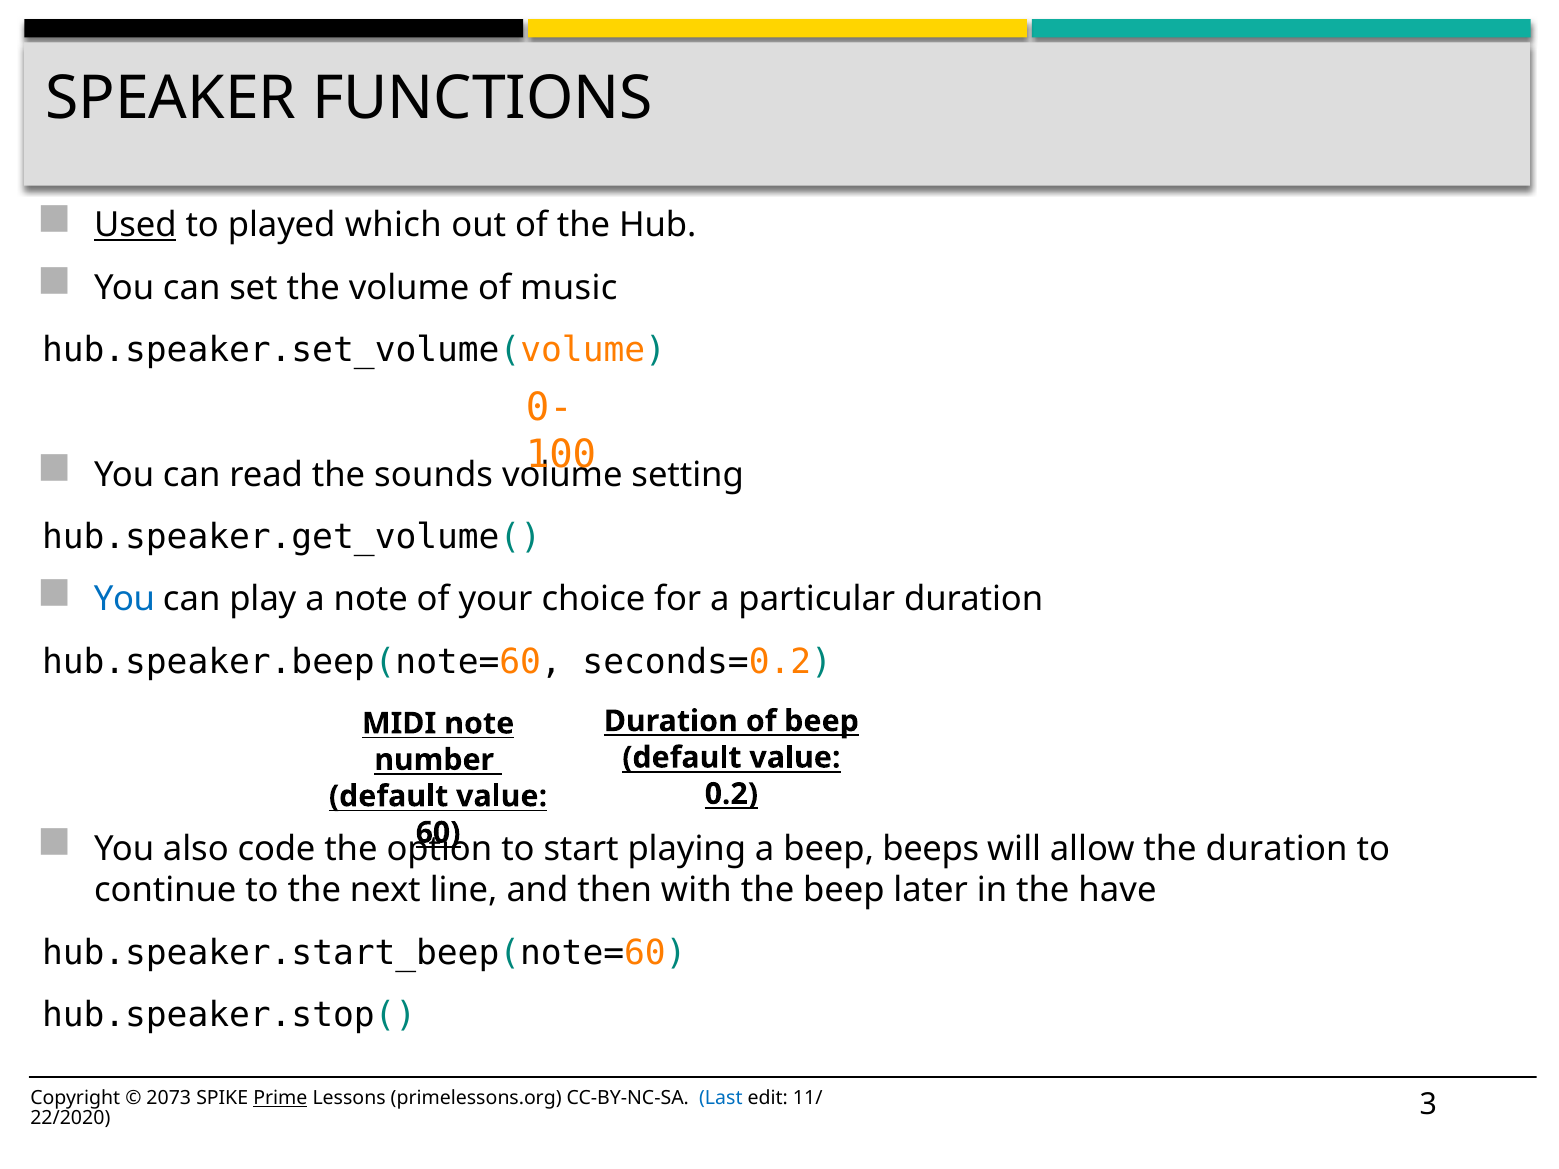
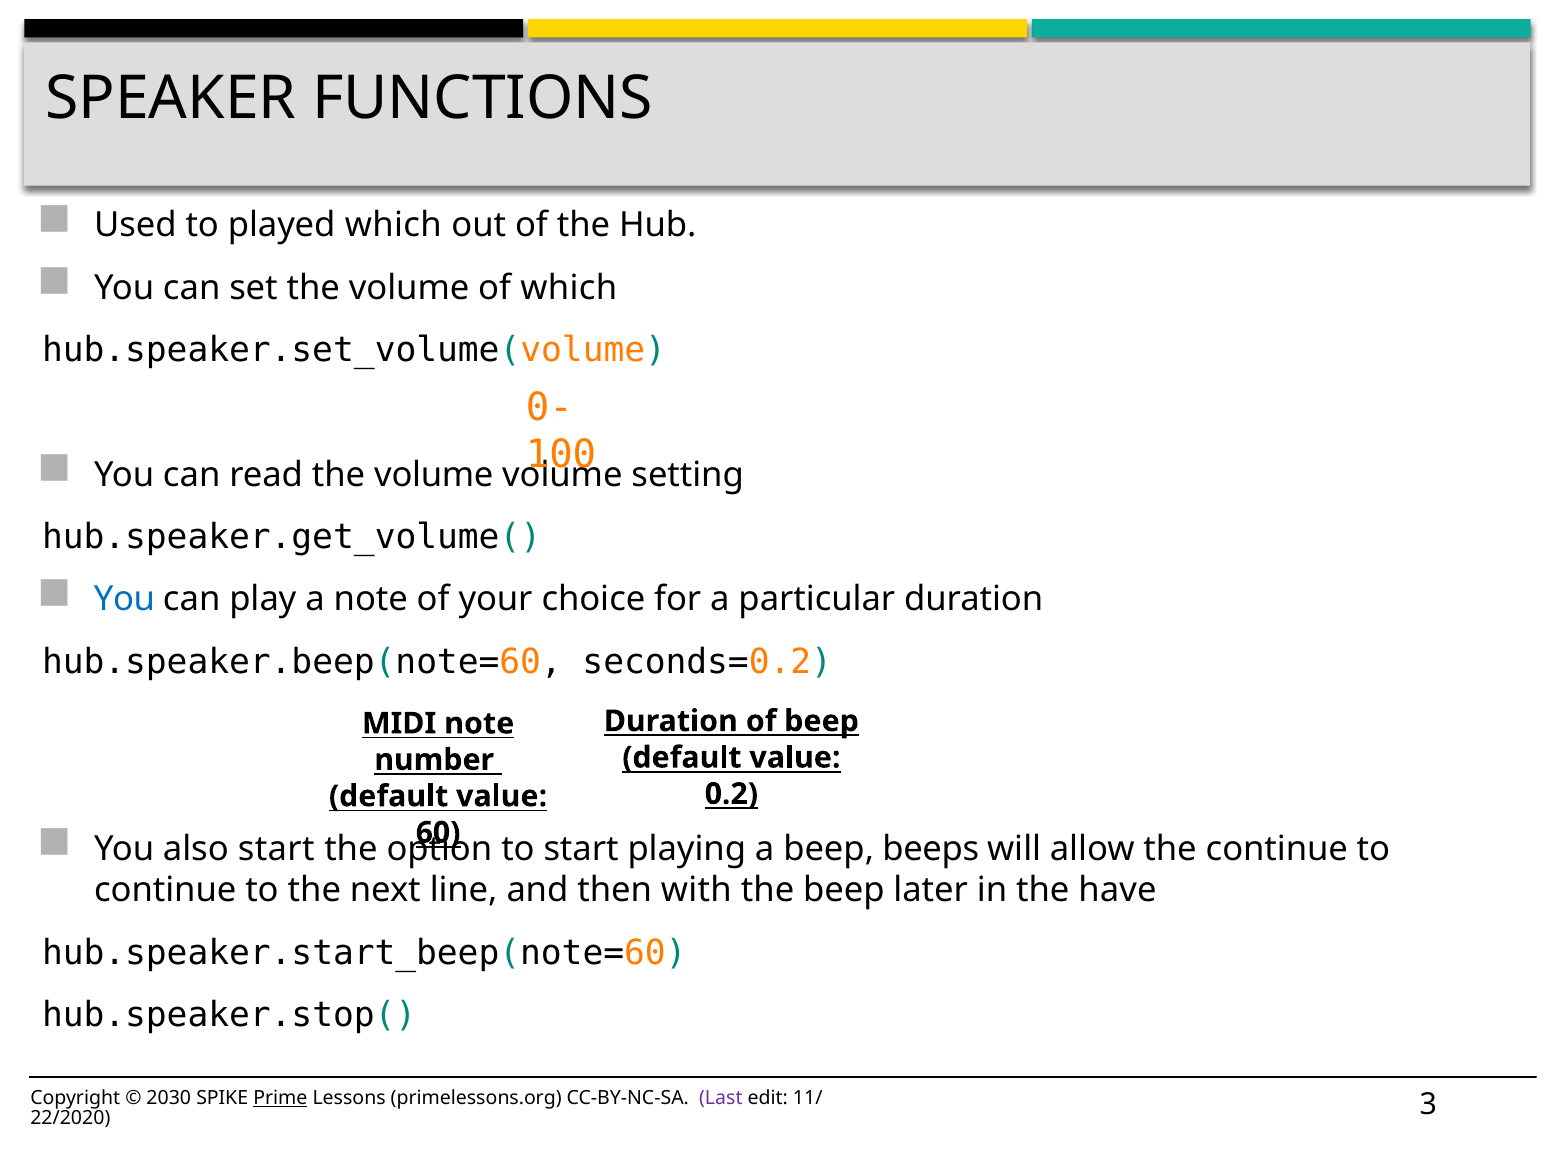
Used underline: present -> none
of music: music -> which
read the sounds: sounds -> volume
also code: code -> start
the duration: duration -> continue
2073: 2073 -> 2030
Last colour: blue -> purple
